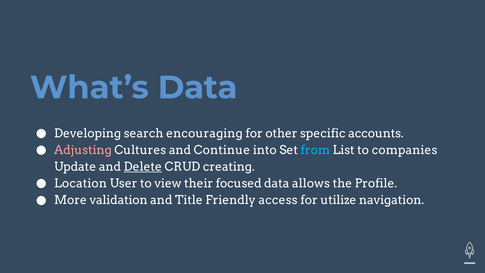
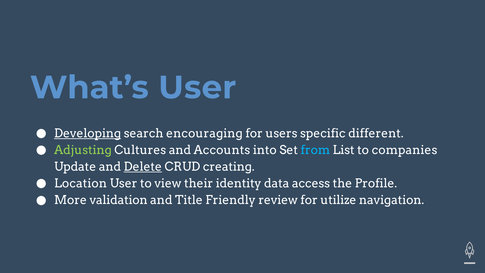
What’s Data: Data -> User
Developing underline: none -> present
other: other -> users
accounts: accounts -> different
Adjusting colour: pink -> light green
Continue: Continue -> Accounts
focused: focused -> identity
allows: allows -> access
access: access -> review
